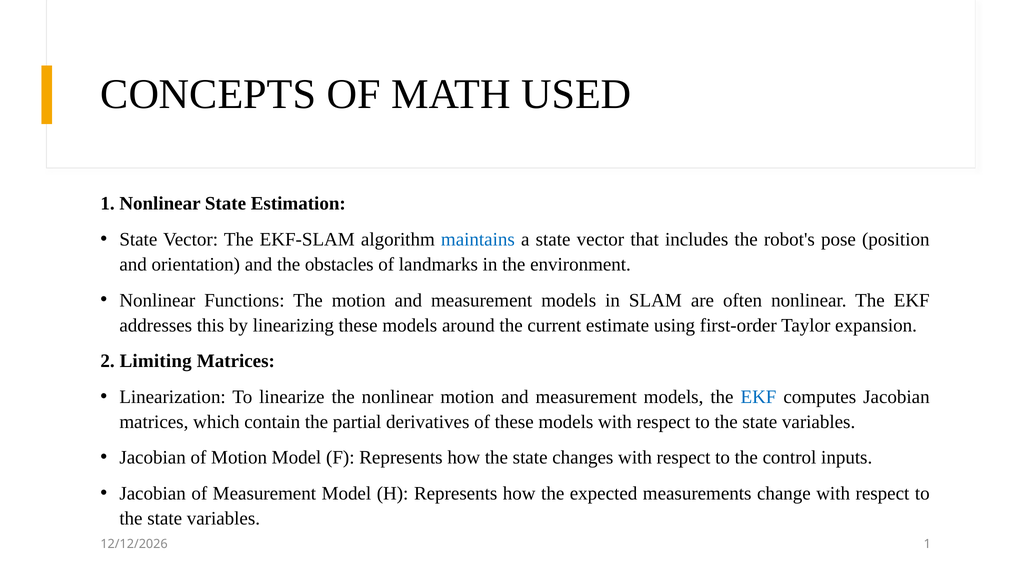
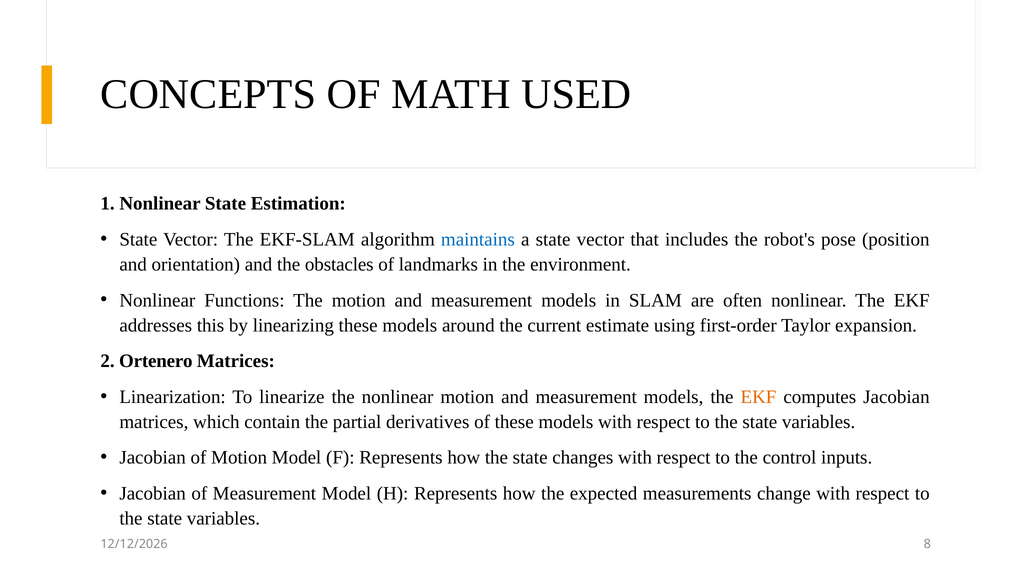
Limiting: Limiting -> Ortenero
EKF at (759, 396) colour: blue -> orange
1 at (927, 544): 1 -> 8
